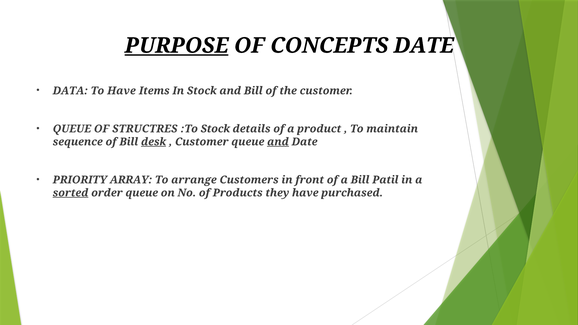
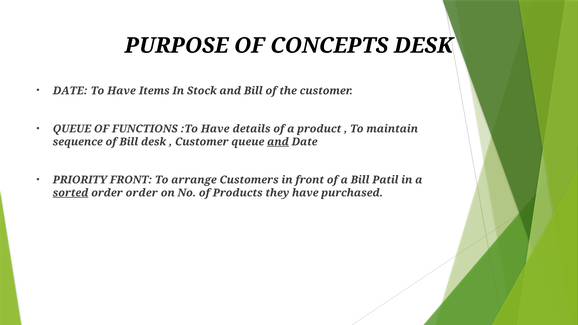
PURPOSE underline: present -> none
CONCEPTS DATE: DATE -> DESK
DATA at (70, 91): DATA -> DATE
STRUCTRES: STRUCTRES -> FUNCTIONS
:To Stock: Stock -> Have
desk at (154, 142) underline: present -> none
PRIORITY ARRAY: ARRAY -> FRONT
order queue: queue -> order
